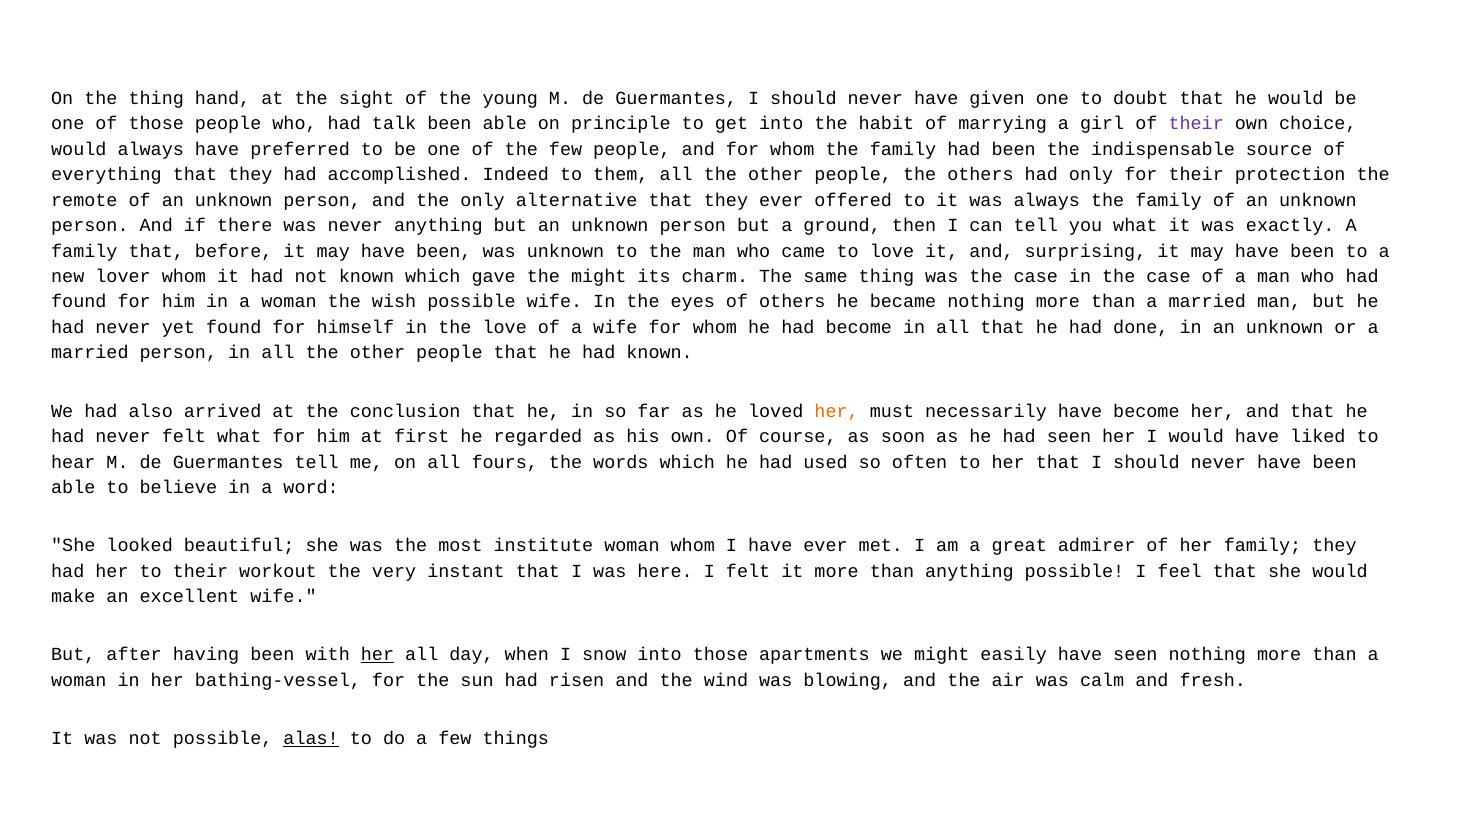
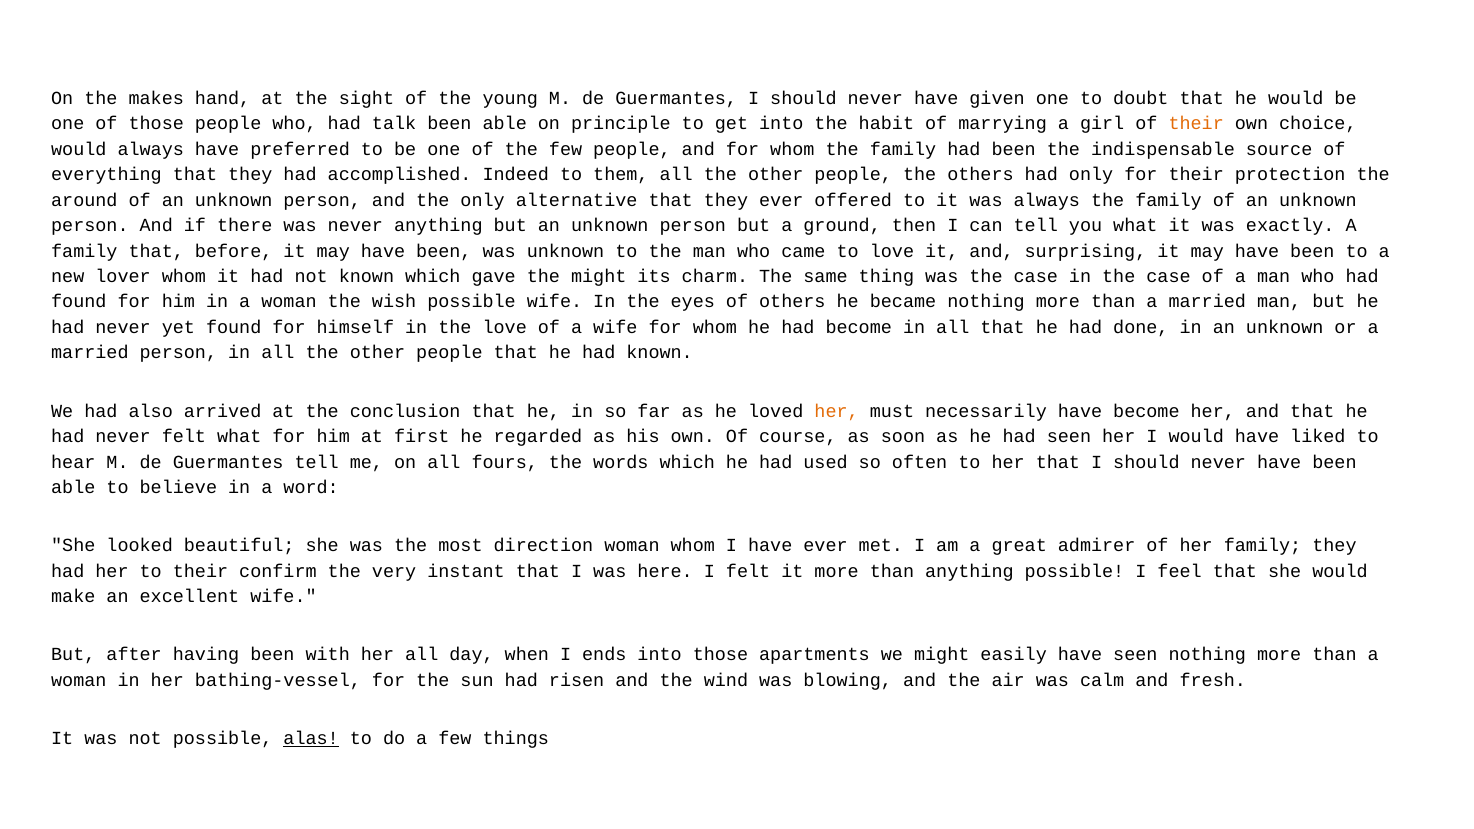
the thing: thing -> makes
their at (1196, 124) colour: purple -> orange
remote: remote -> around
institute: institute -> direction
workout: workout -> confirm
her at (377, 655) underline: present -> none
snow: snow -> ends
